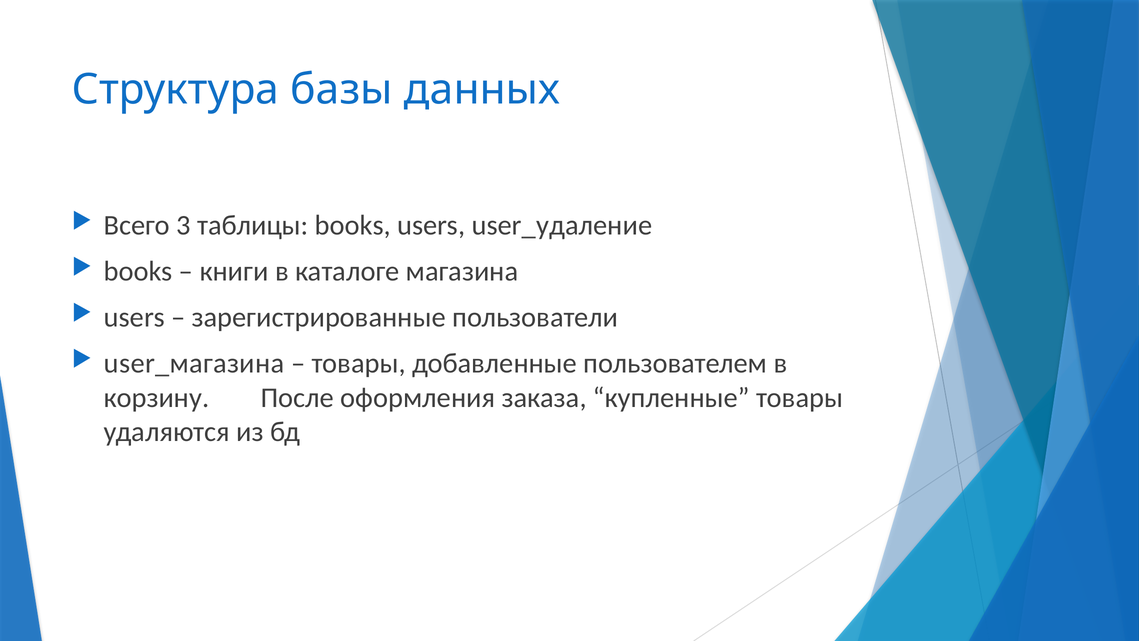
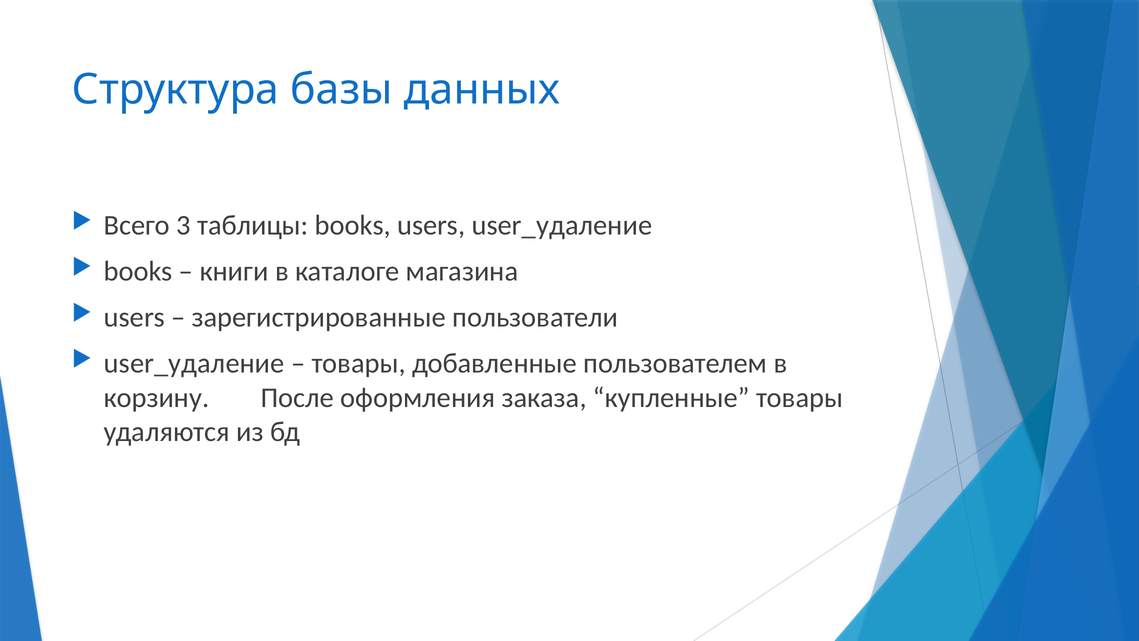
user_магазина at (194, 363): user_магазина -> user_удаление
